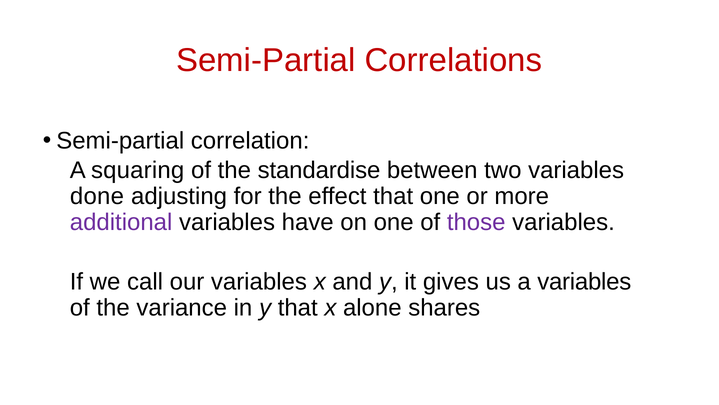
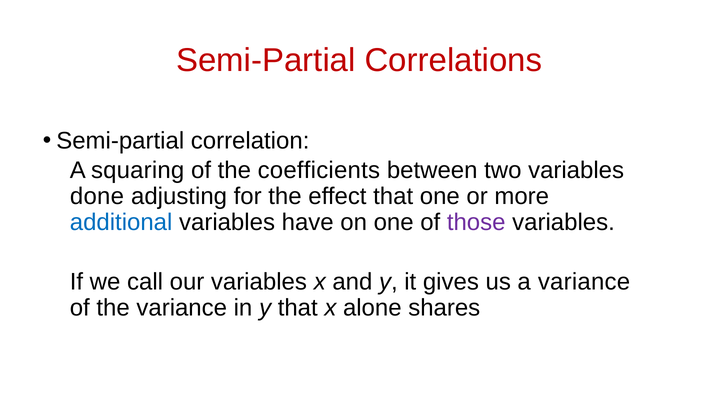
standardise: standardise -> coefficients
additional colour: purple -> blue
a variables: variables -> variance
